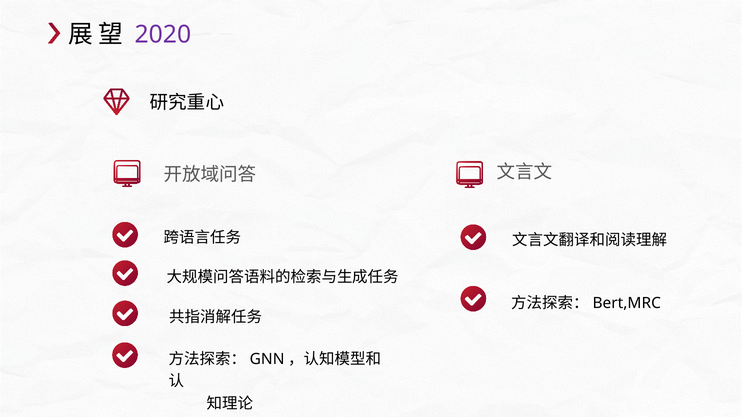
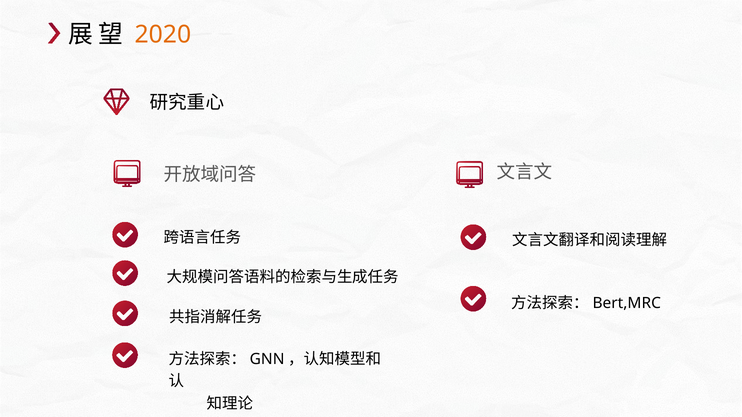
2020 colour: purple -> orange
